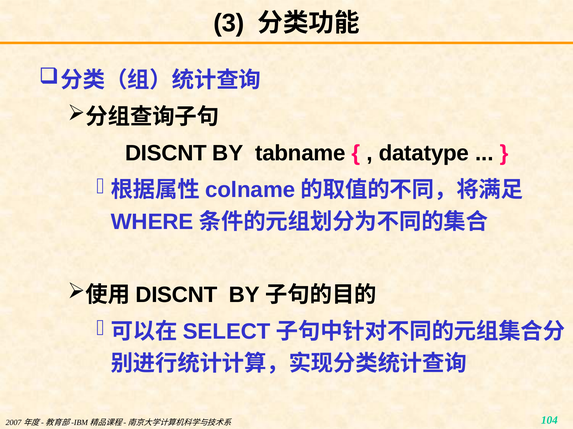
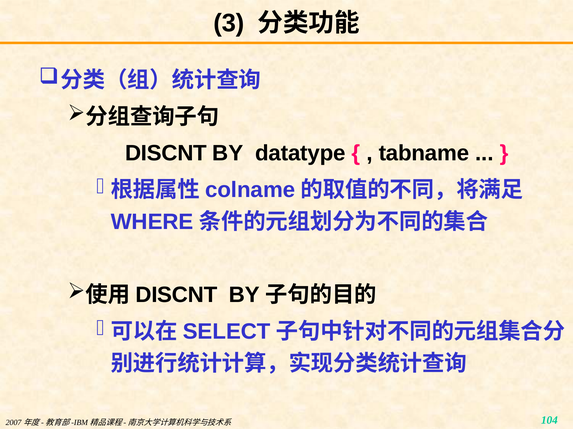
tabname: tabname -> datatype
datatype: datatype -> tabname
